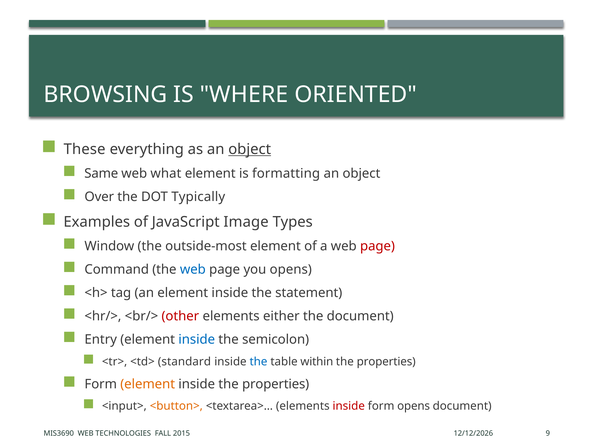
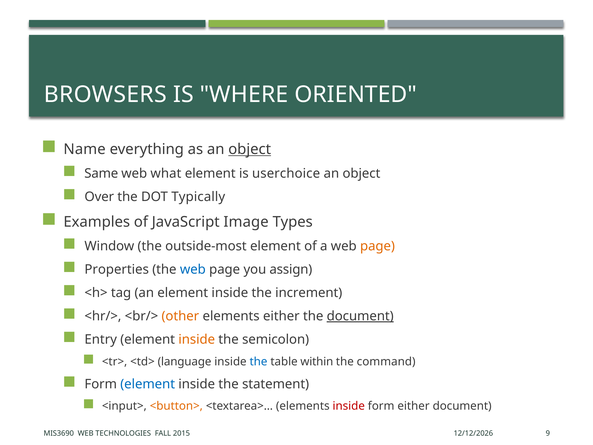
BROWSING: BROWSING -> BROWSERS
These: These -> Name
formatting: formatting -> userchoice
page at (377, 246) colour: red -> orange
Command: Command -> Properties
you opens: opens -> assign
statement: statement -> increment
other colour: red -> orange
document at (360, 316) underline: none -> present
inside at (197, 339) colour: blue -> orange
standard: standard -> language
properties at (386, 361): properties -> command
element at (148, 384) colour: orange -> blue
inside the properties: properties -> statement
form opens: opens -> either
